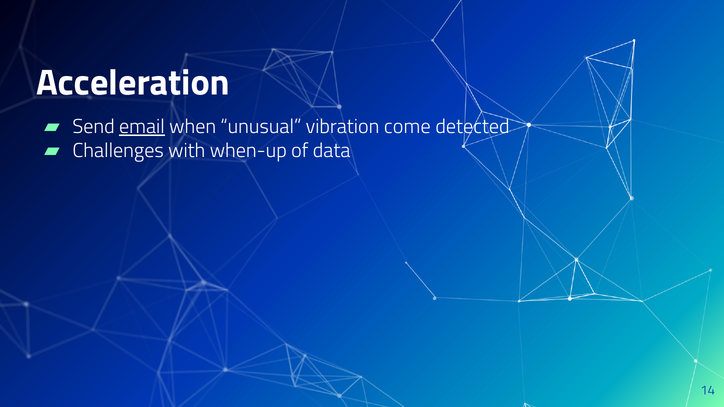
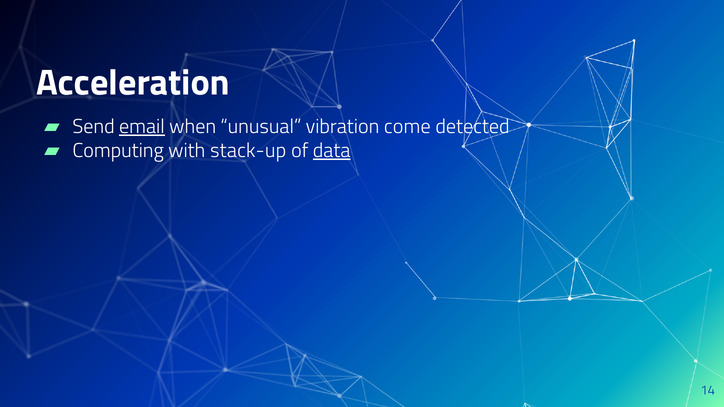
Challenges: Challenges -> Computing
when-up: when-up -> stack-up
data underline: none -> present
